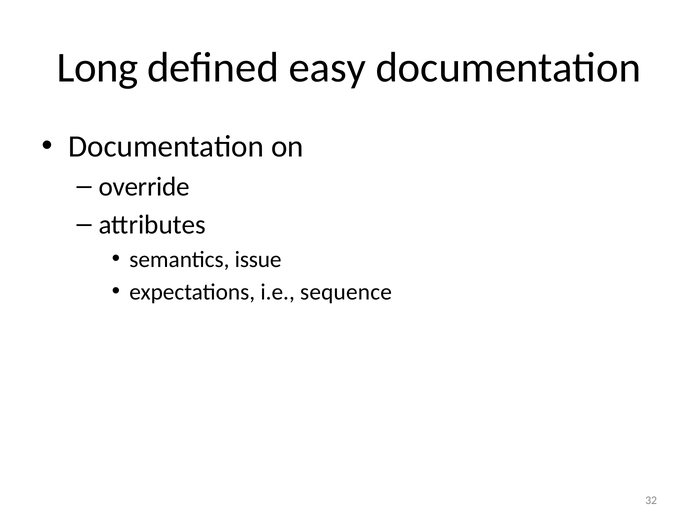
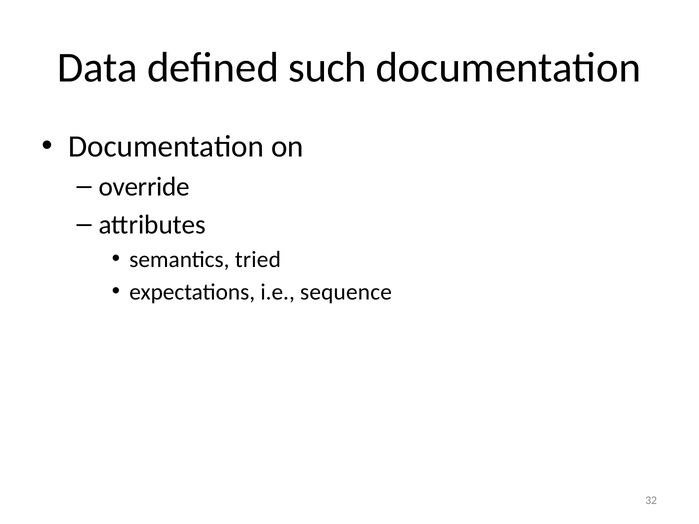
Long: Long -> Data
easy: easy -> such
issue: issue -> tried
